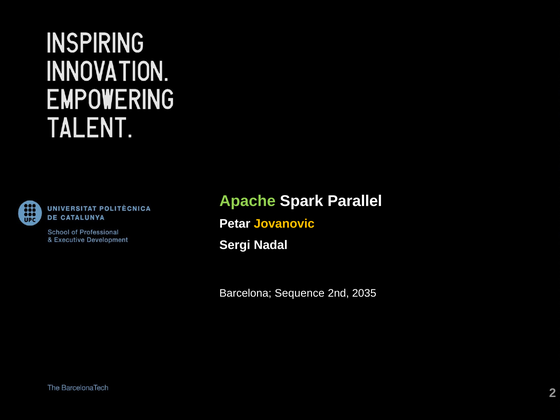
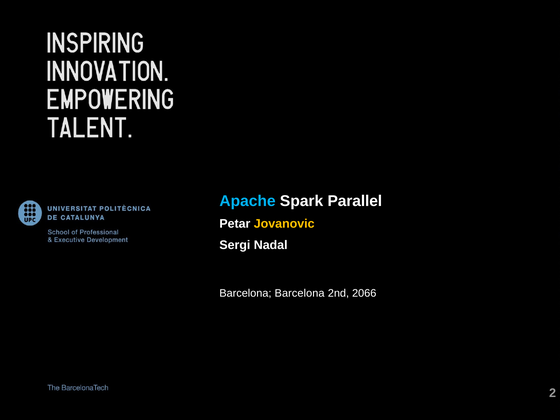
Apache colour: light green -> light blue
Barcelona Sequence: Sequence -> Barcelona
2035: 2035 -> 2066
